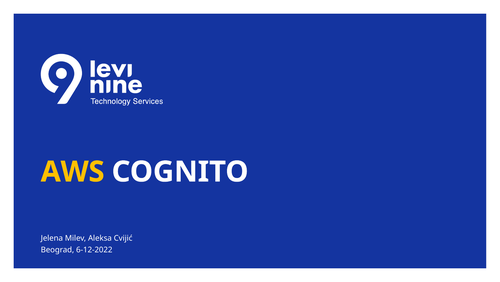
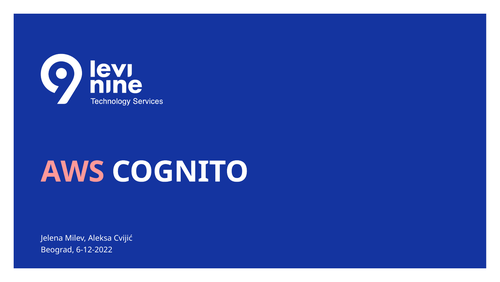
AWS colour: yellow -> pink
